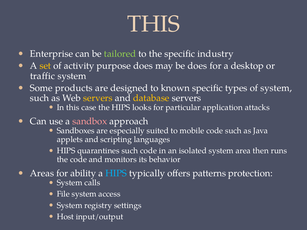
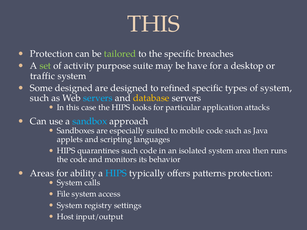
Enterprise at (51, 54): Enterprise -> Protection
industry: industry -> breaches
set colour: yellow -> light green
purpose does: does -> suite
be does: does -> have
Some products: products -> designed
known: known -> refined
servers at (98, 98) colour: yellow -> light blue
sandbox colour: pink -> light blue
